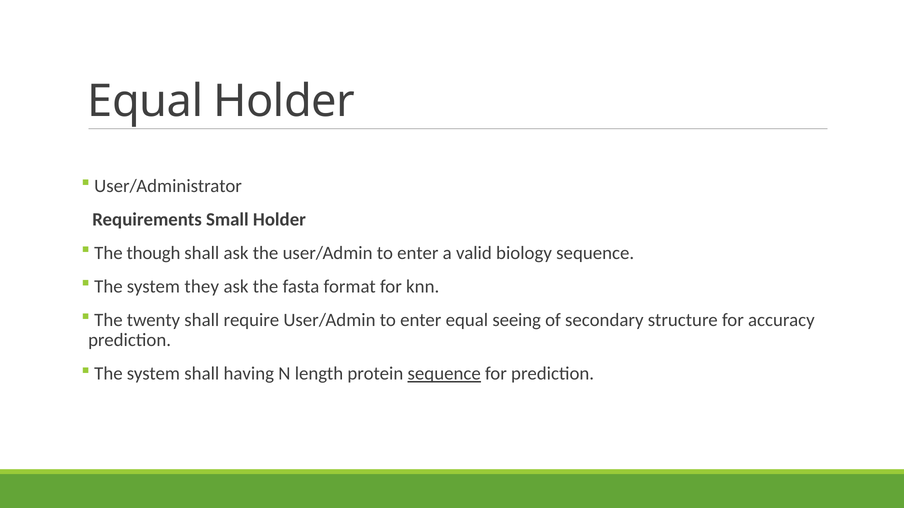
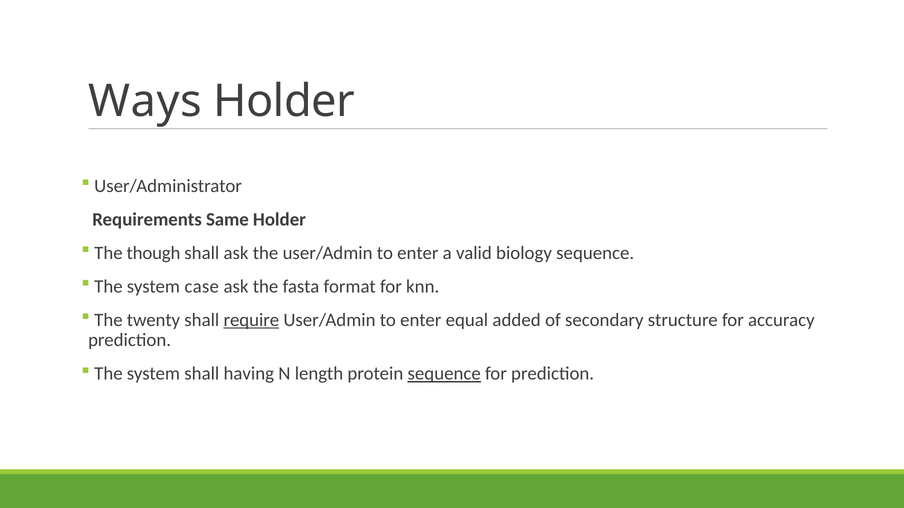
Equal at (145, 101): Equal -> Ways
Small: Small -> Same
they: they -> case
require underline: none -> present
seeing: seeing -> added
